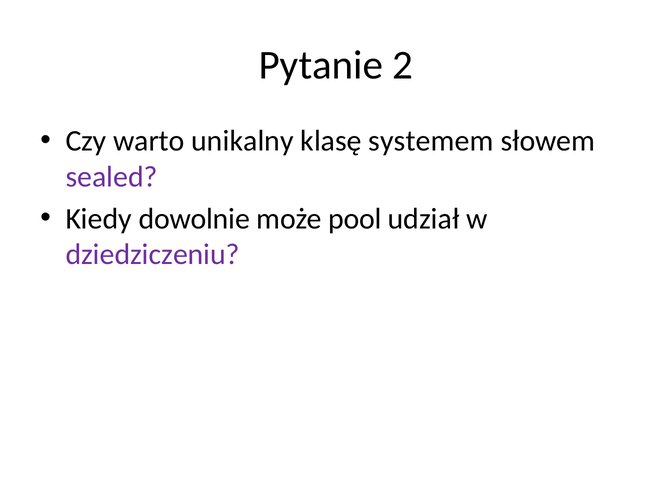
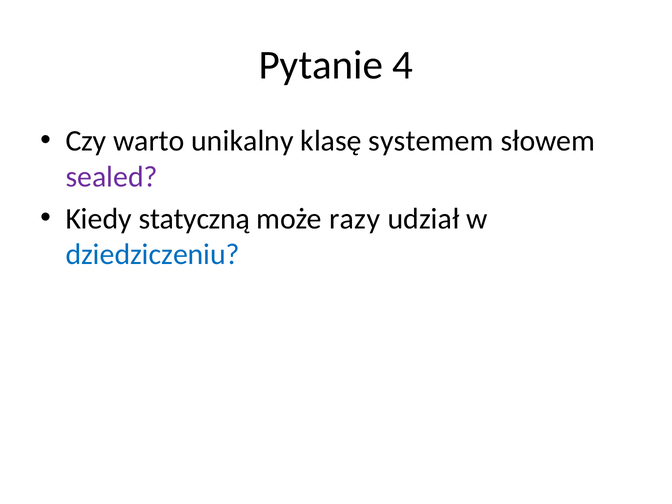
2: 2 -> 4
dowolnie: dowolnie -> statyczną
pool: pool -> razy
dziedziczeniu colour: purple -> blue
